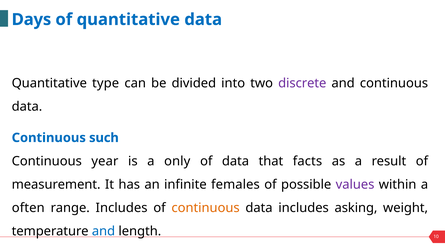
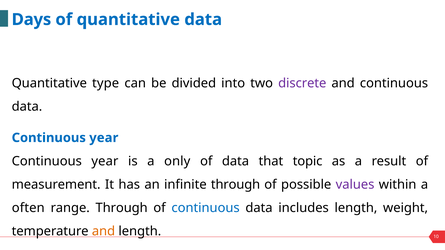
such at (104, 138): such -> year
facts: facts -> topic
infinite females: females -> through
range Includes: Includes -> Through
continuous at (206, 208) colour: orange -> blue
includes asking: asking -> length
and at (103, 231) colour: blue -> orange
